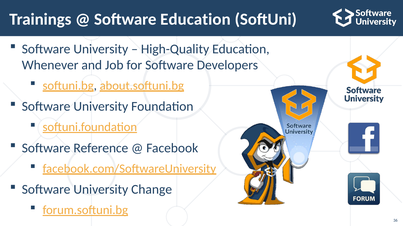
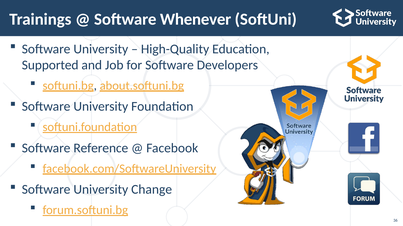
Software Education: Education -> Whenever
Whenever: Whenever -> Supported
